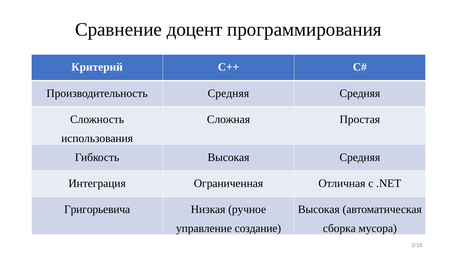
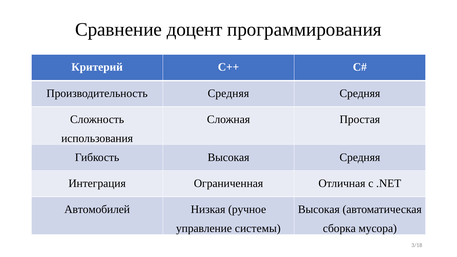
Григорьевича: Григорьевича -> Автомобилей
создание: создание -> системы
